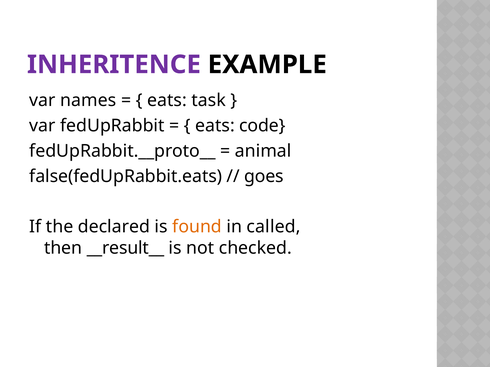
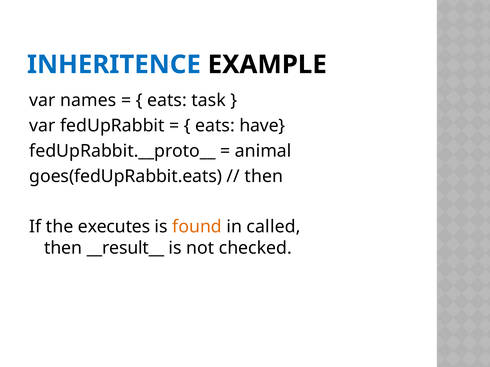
INHERITENCE colour: purple -> blue
code: code -> have
false(fedUpRabbit.eats: false(fedUpRabbit.eats -> goes(fedUpRabbit.eats
goes at (264, 176): goes -> then
declared: declared -> executes
